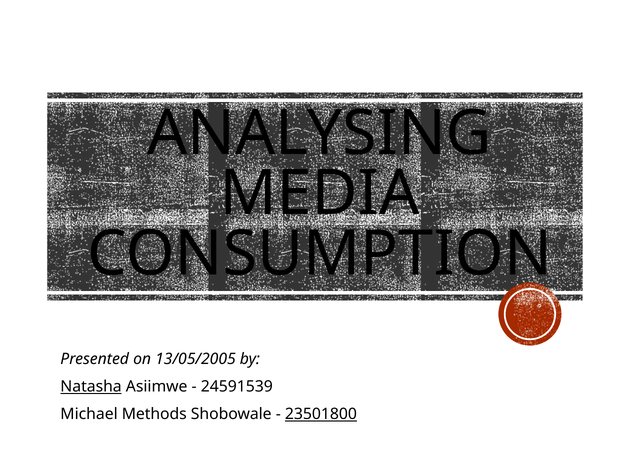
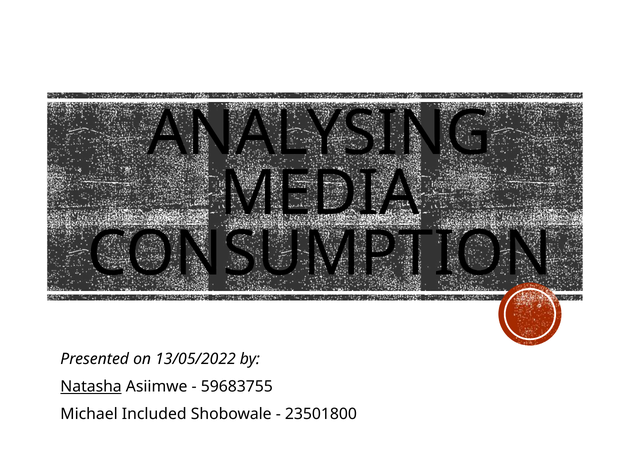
13/05/2005: 13/05/2005 -> 13/05/2022
24591539: 24591539 -> 59683755
Methods: Methods -> Included
23501800 underline: present -> none
